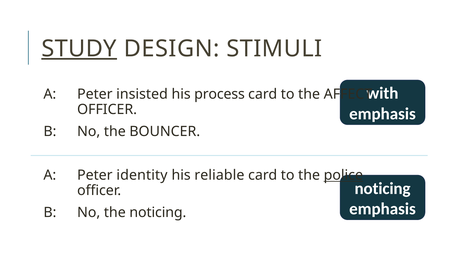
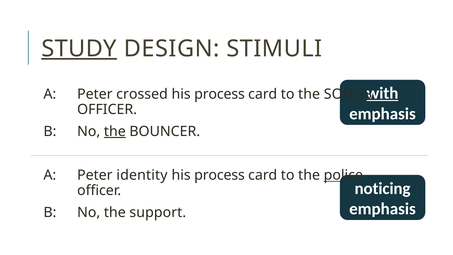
with underline: none -> present
insisted: insisted -> crossed
AFFECT: AFFECT -> SONGS
the at (115, 131) underline: none -> present
reliable at (219, 175): reliable -> process
the noticing: noticing -> support
